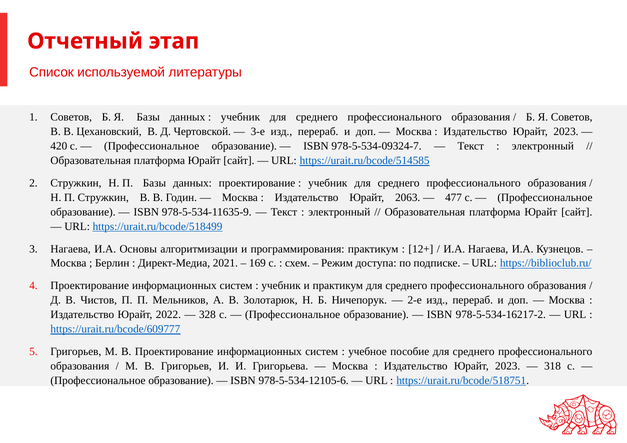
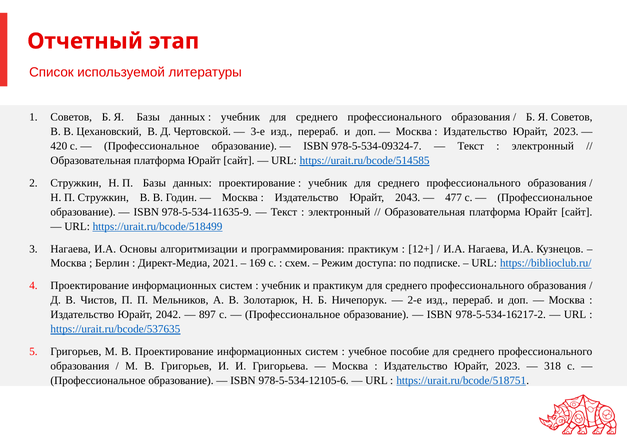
2063: 2063 -> 2043
2022: 2022 -> 2042
328: 328 -> 897
https://urait.ru/bcode/609777: https://urait.ru/bcode/609777 -> https://urait.ru/bcode/537635
